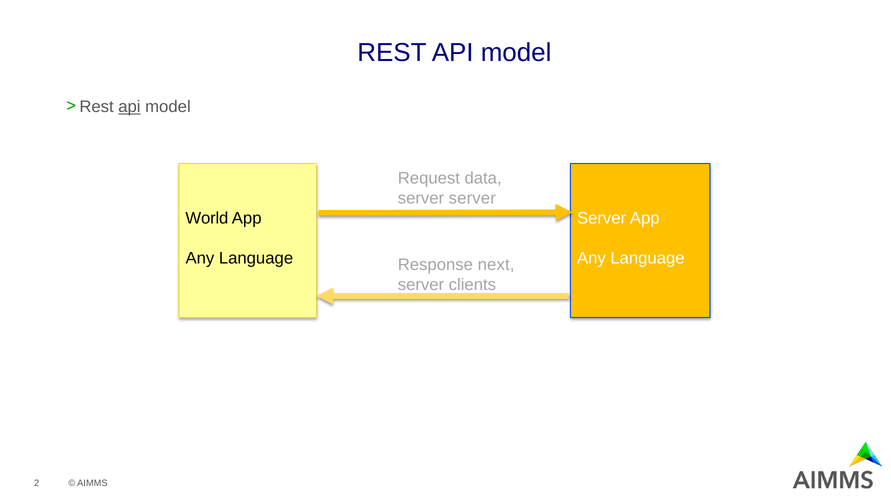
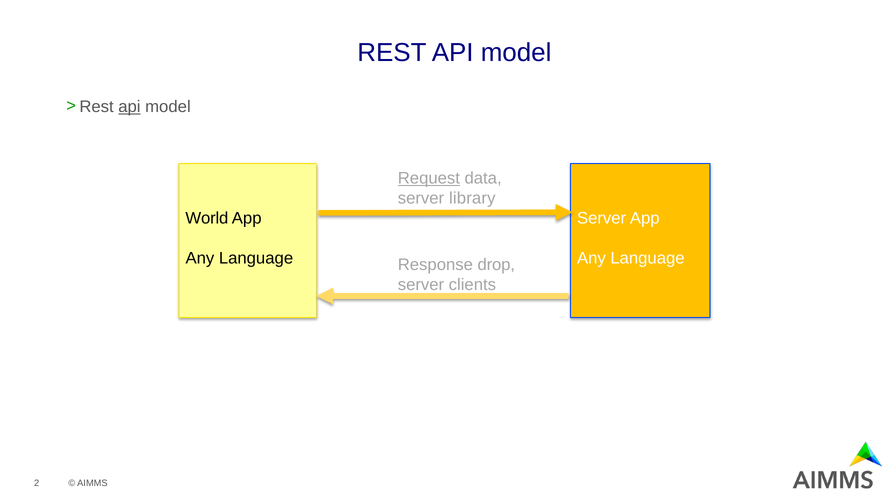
Request underline: none -> present
server server: server -> library
next: next -> drop
